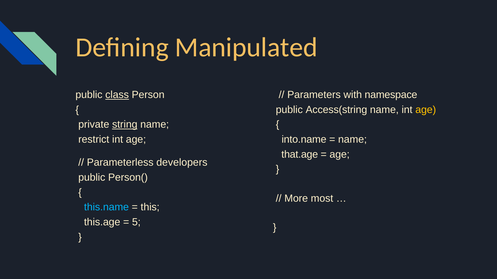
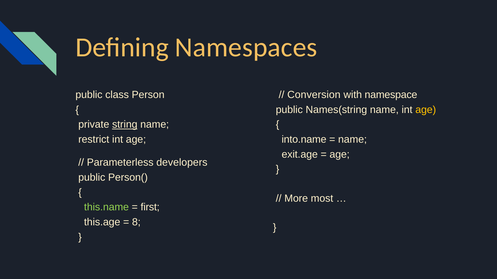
Manipulated: Manipulated -> Namespaces
class underline: present -> none
Parameters: Parameters -> Conversion
Access(string: Access(string -> Names(string
that.age: that.age -> exit.age
this.name colour: light blue -> light green
this: this -> first
5: 5 -> 8
